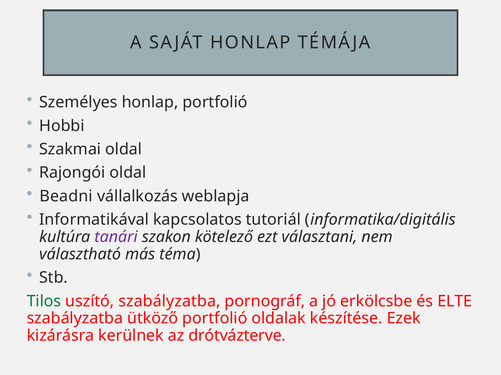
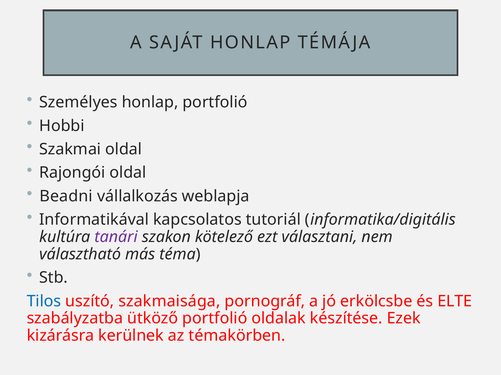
Tilos colour: green -> blue
uszító szabályzatba: szabályzatba -> szakmaisága
drótvázterve: drótvázterve -> témakörben
